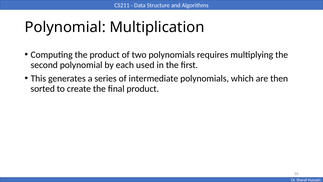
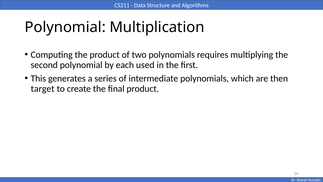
sorted: sorted -> target
